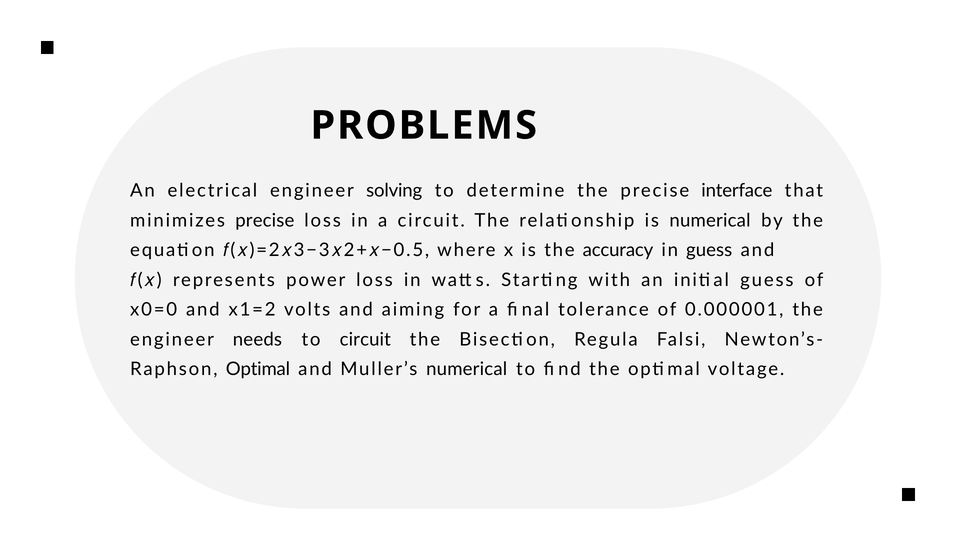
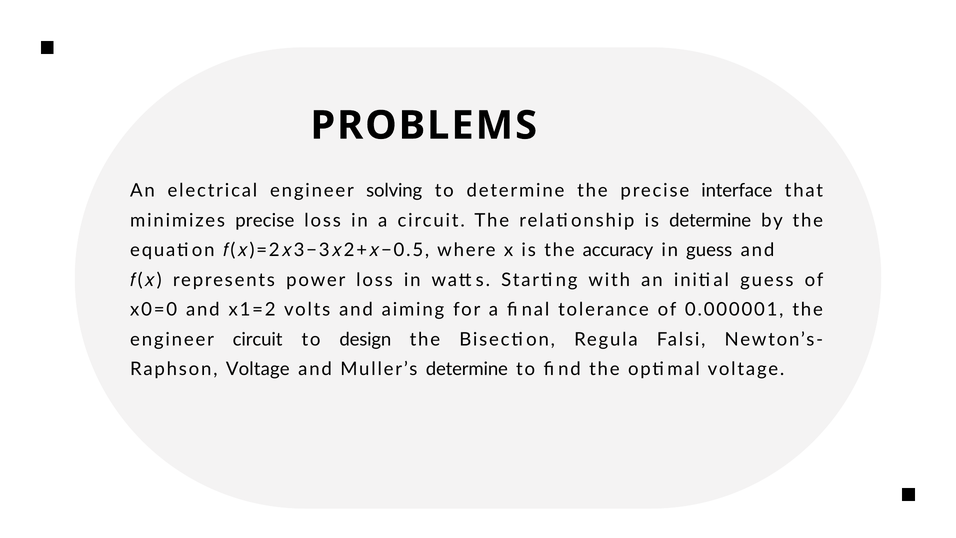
is numerical: numerical -> determine
engineer needs: needs -> circuit
to circuit: circuit -> design
Optimal at (258, 369): Optimal -> Voltage
Muller’s numerical: numerical -> determine
